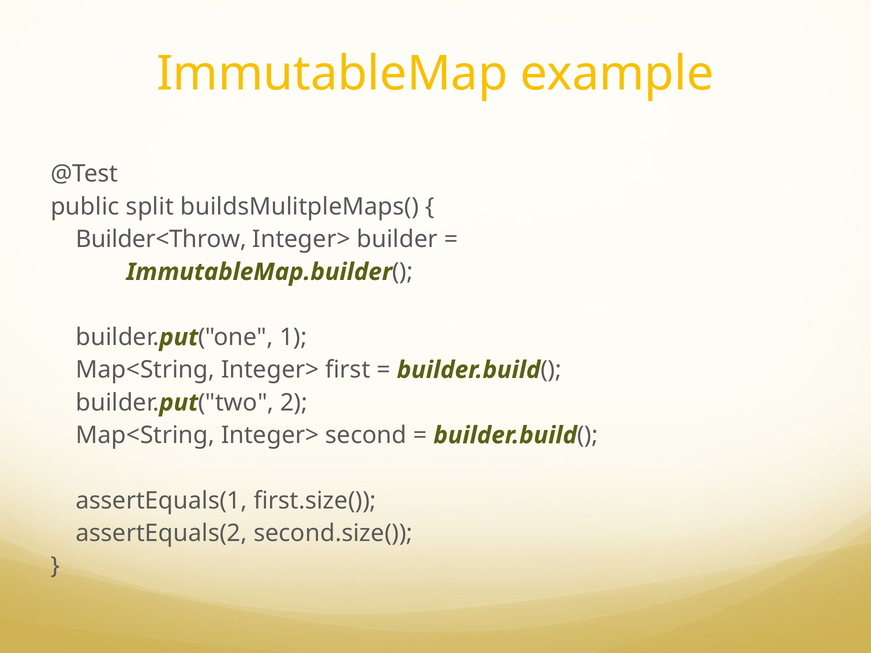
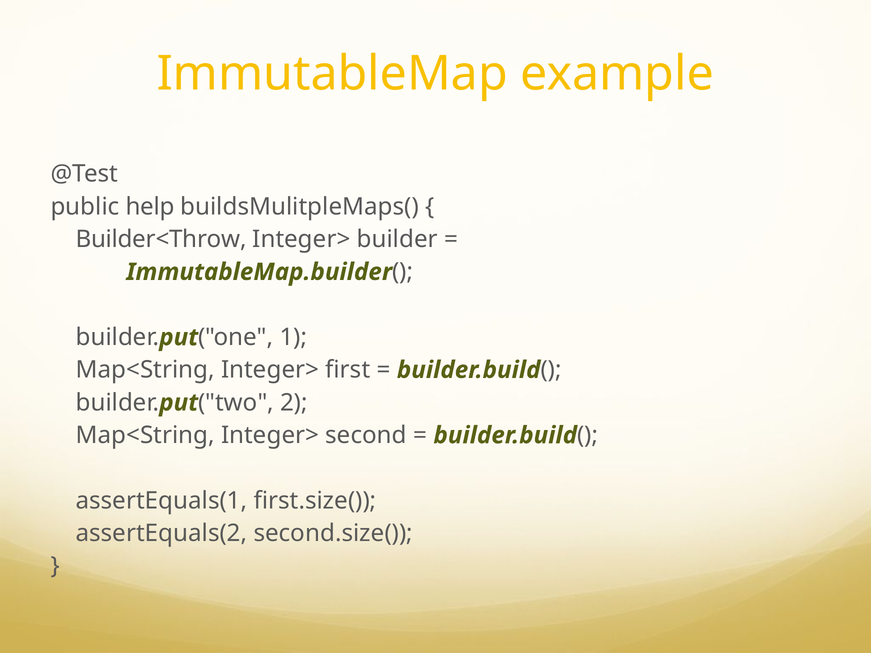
split: split -> help
